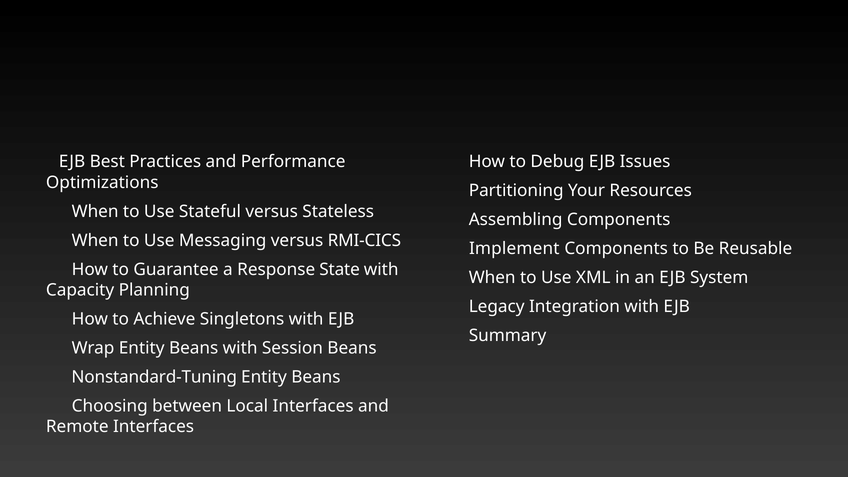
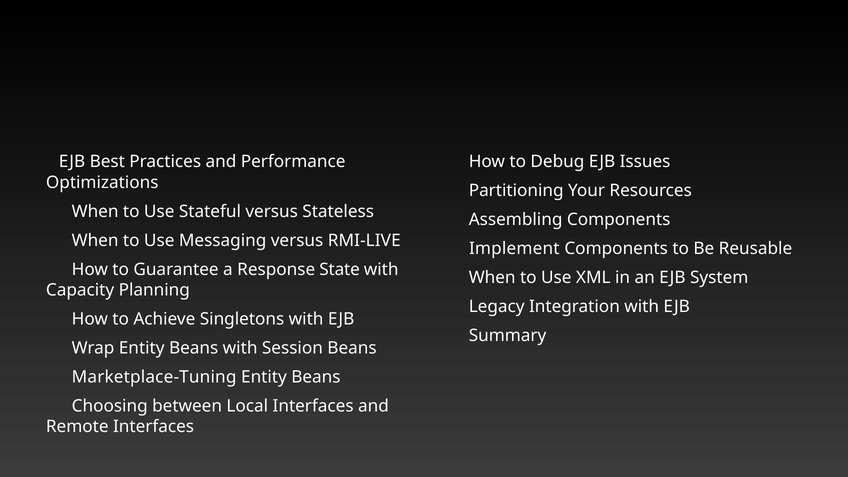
RMI-CICS: RMI-CICS -> RMI-LIVE
Nonstandard-Tuning: Nonstandard-Tuning -> Marketplace-Tuning
